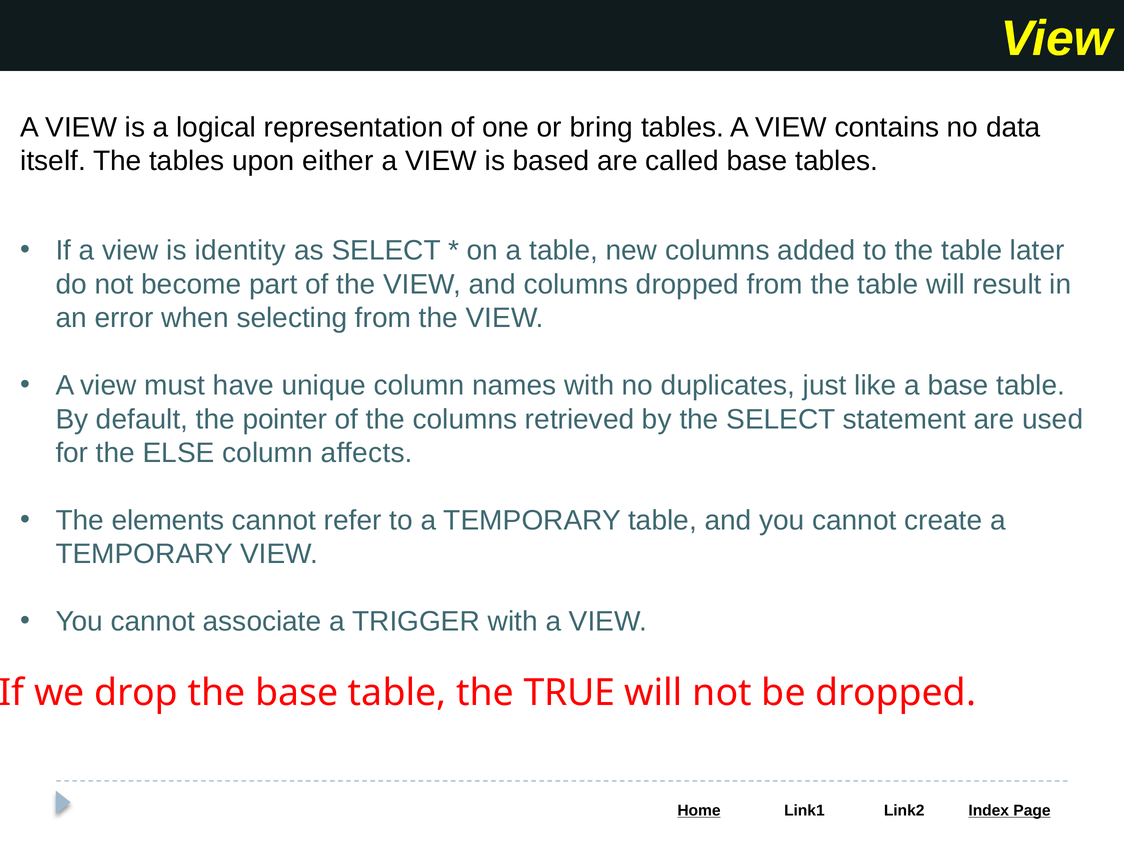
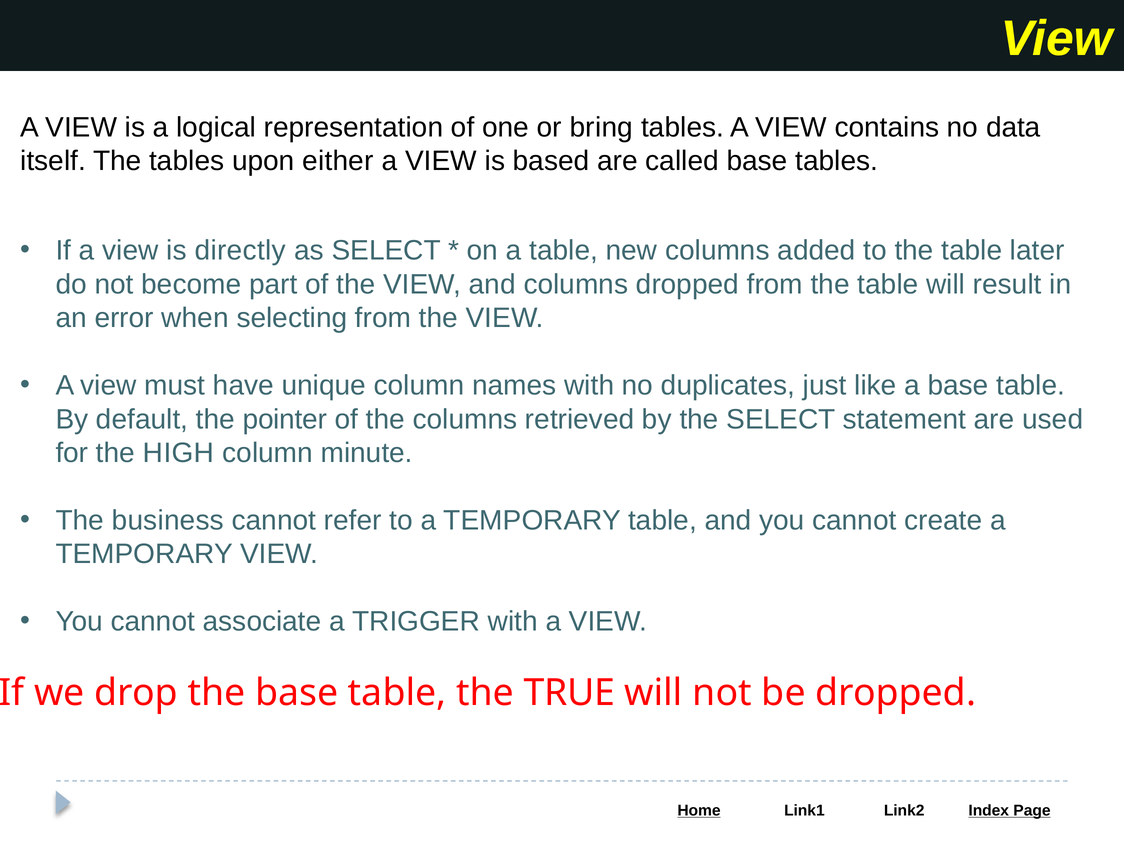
identity: identity -> directly
ELSE: ELSE -> HIGH
affects: affects -> minute
elements: elements -> business
